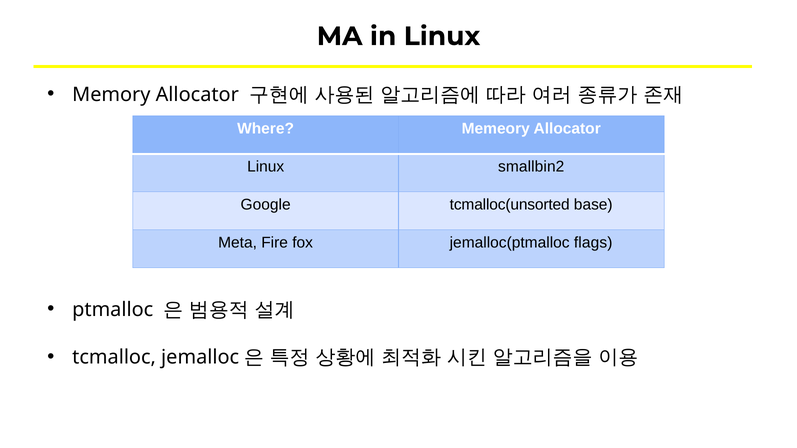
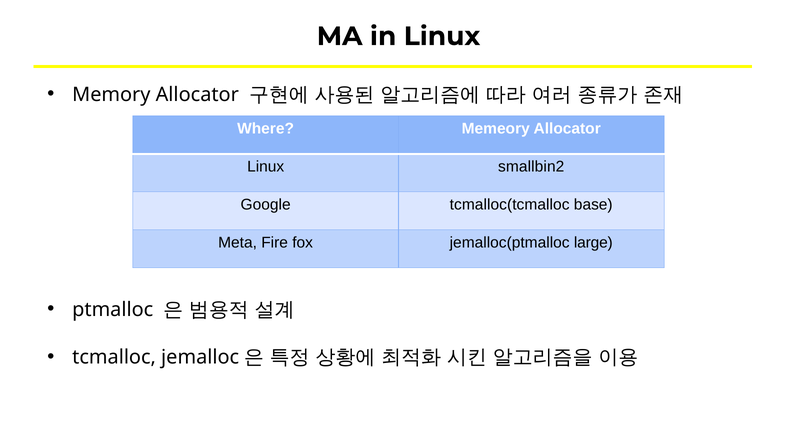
tcmalloc(unsorted: tcmalloc(unsorted -> tcmalloc(tcmalloc
flags: flags -> large
